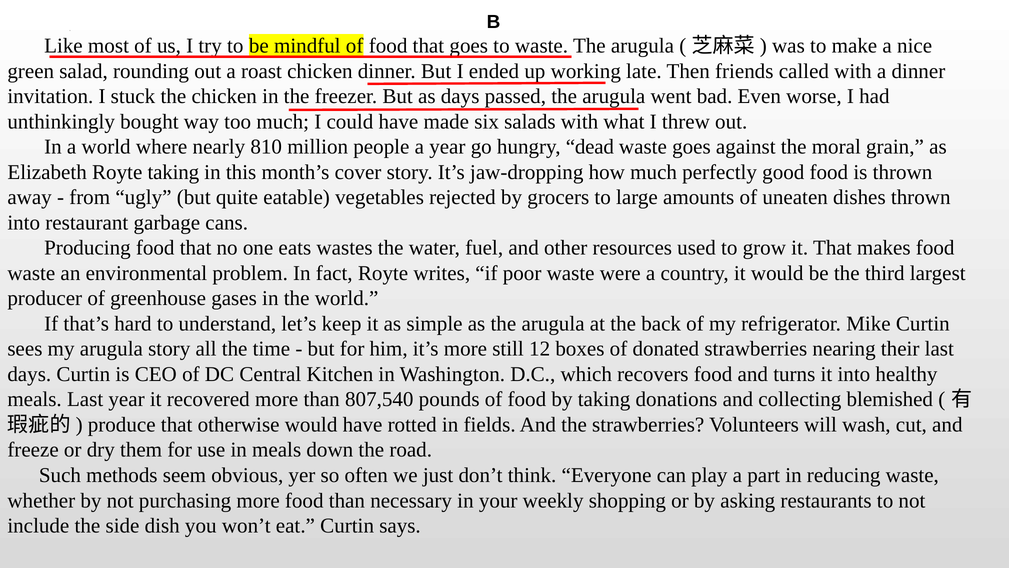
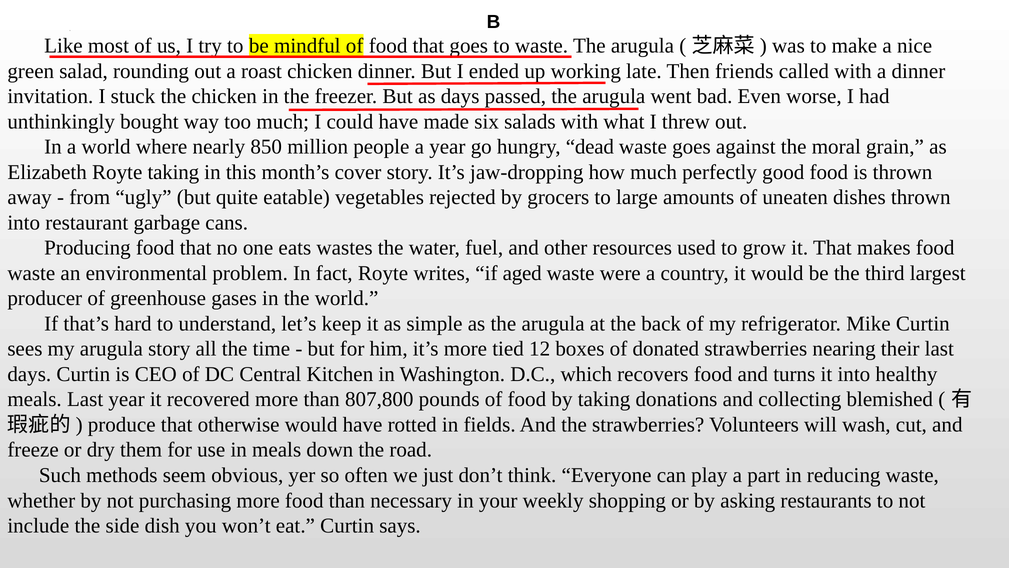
810: 810 -> 850
poor: poor -> aged
still: still -> tied
807,540: 807,540 -> 807,800
